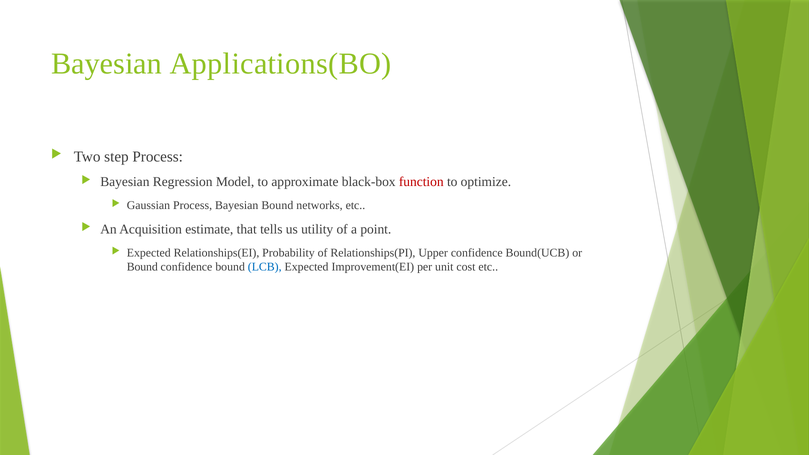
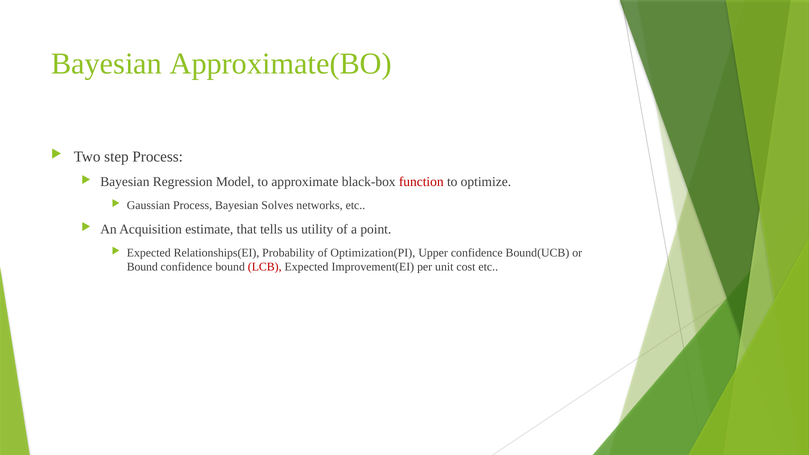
Applications(BO: Applications(BO -> Approximate(BO
Bayesian Bound: Bound -> Solves
Relationships(PI: Relationships(PI -> Optimization(PI
LCB colour: blue -> red
